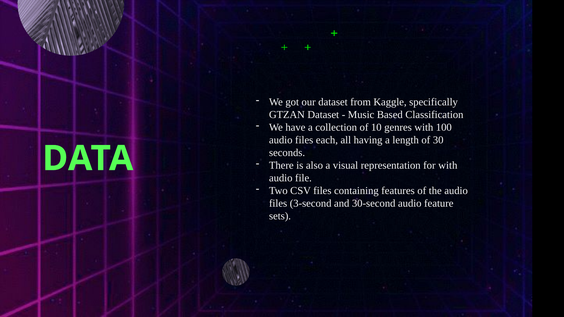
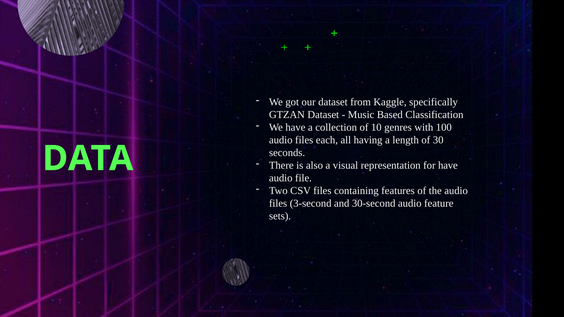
for with: with -> have
